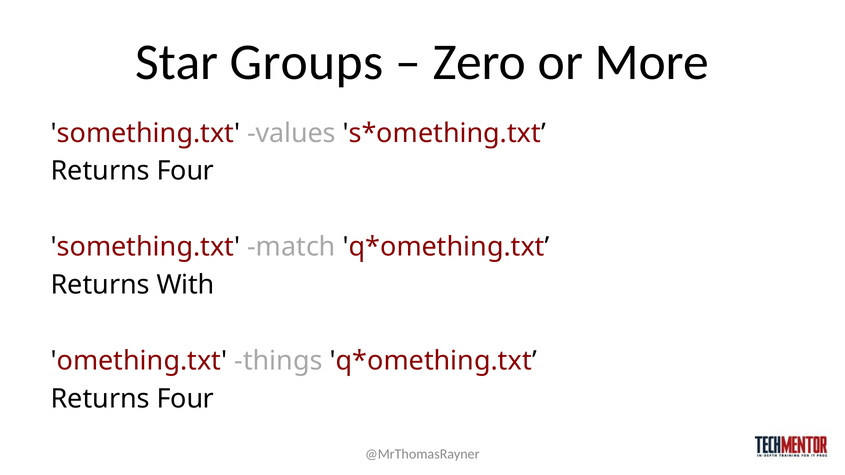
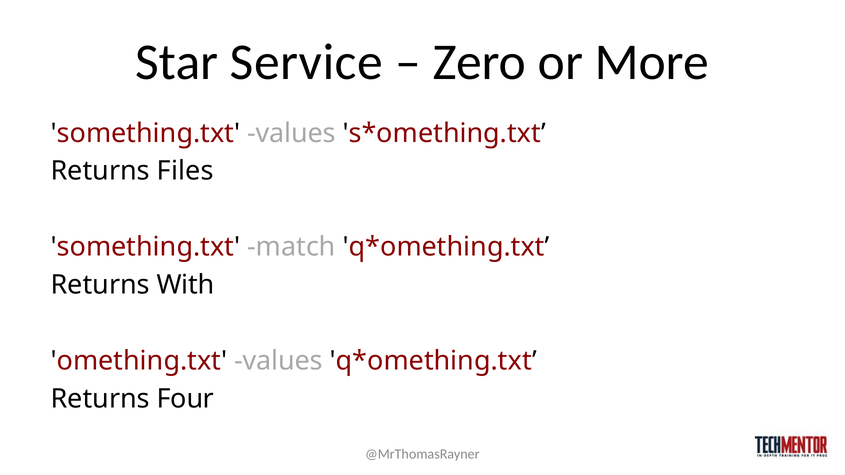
Groups: Groups -> Service
Four at (185, 171): Four -> Files
omething.txt things: things -> values
